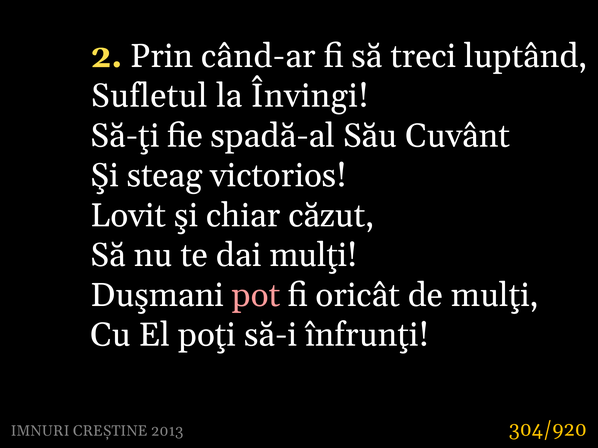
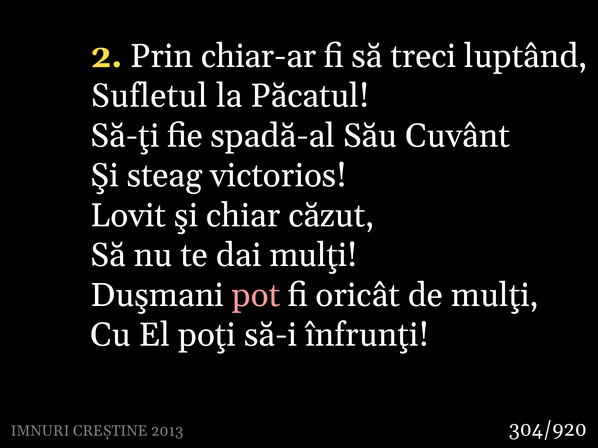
când-ar: când-ar -> chiar-ar
Învingi: Învingi -> Păcatul
304/920 colour: yellow -> white
